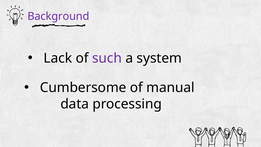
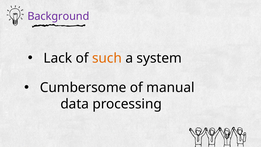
such colour: purple -> orange
